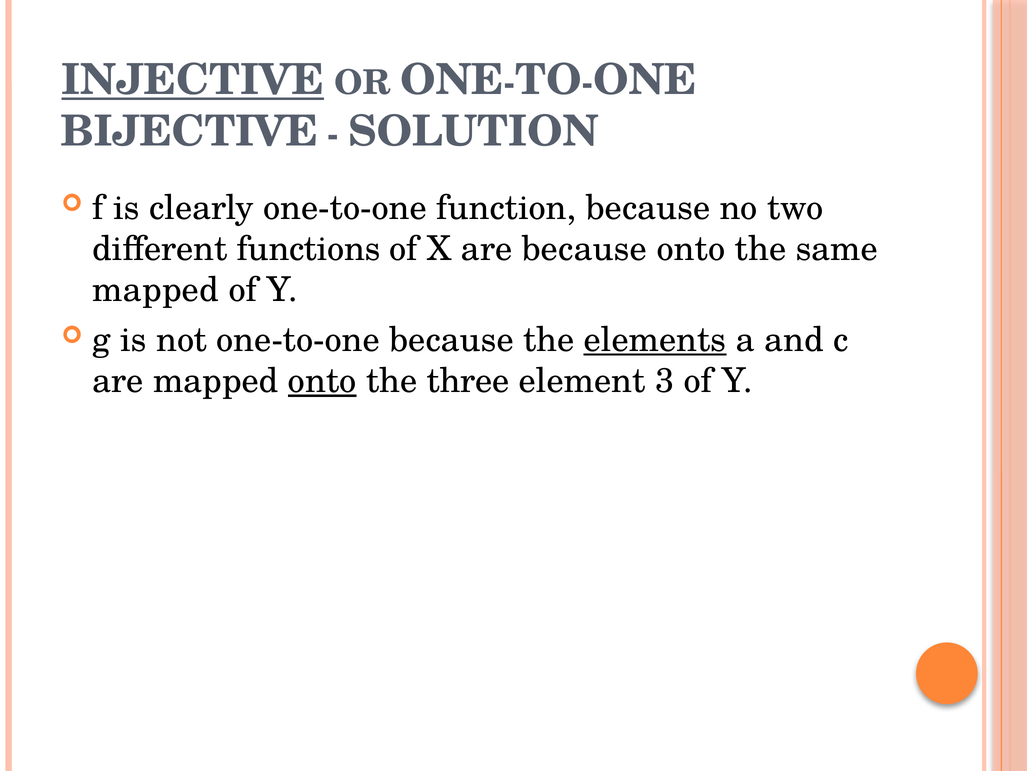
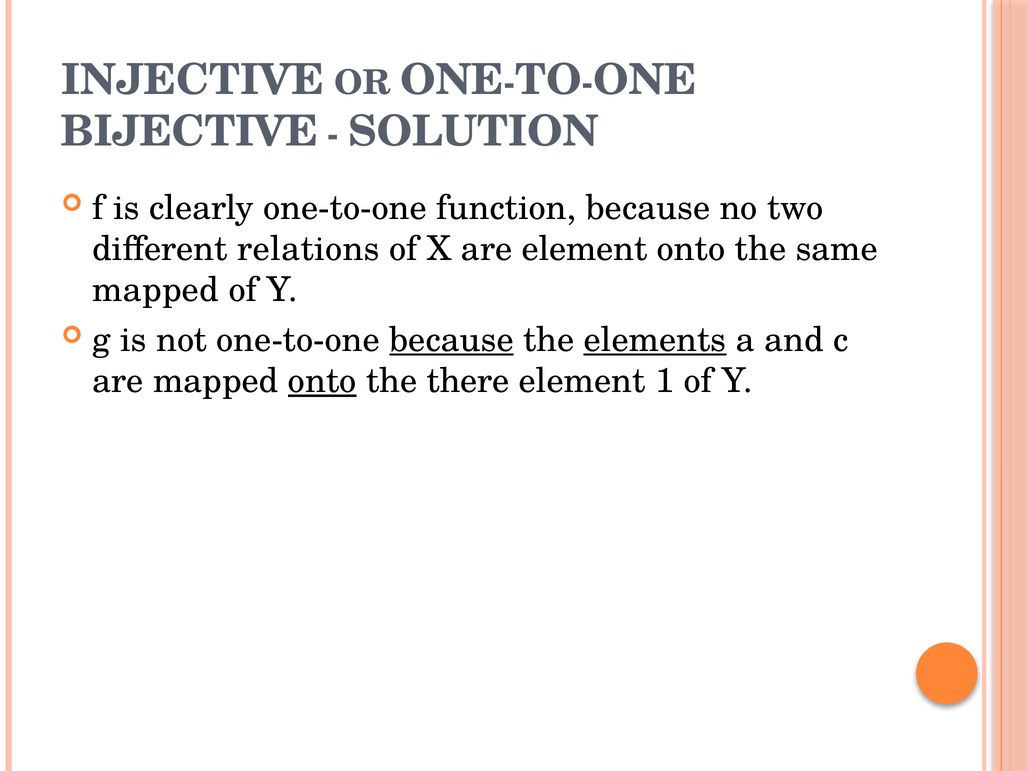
INJECTIVE underline: present -> none
functions: functions -> relations
are because: because -> element
because at (452, 340) underline: none -> present
three: three -> there
3: 3 -> 1
